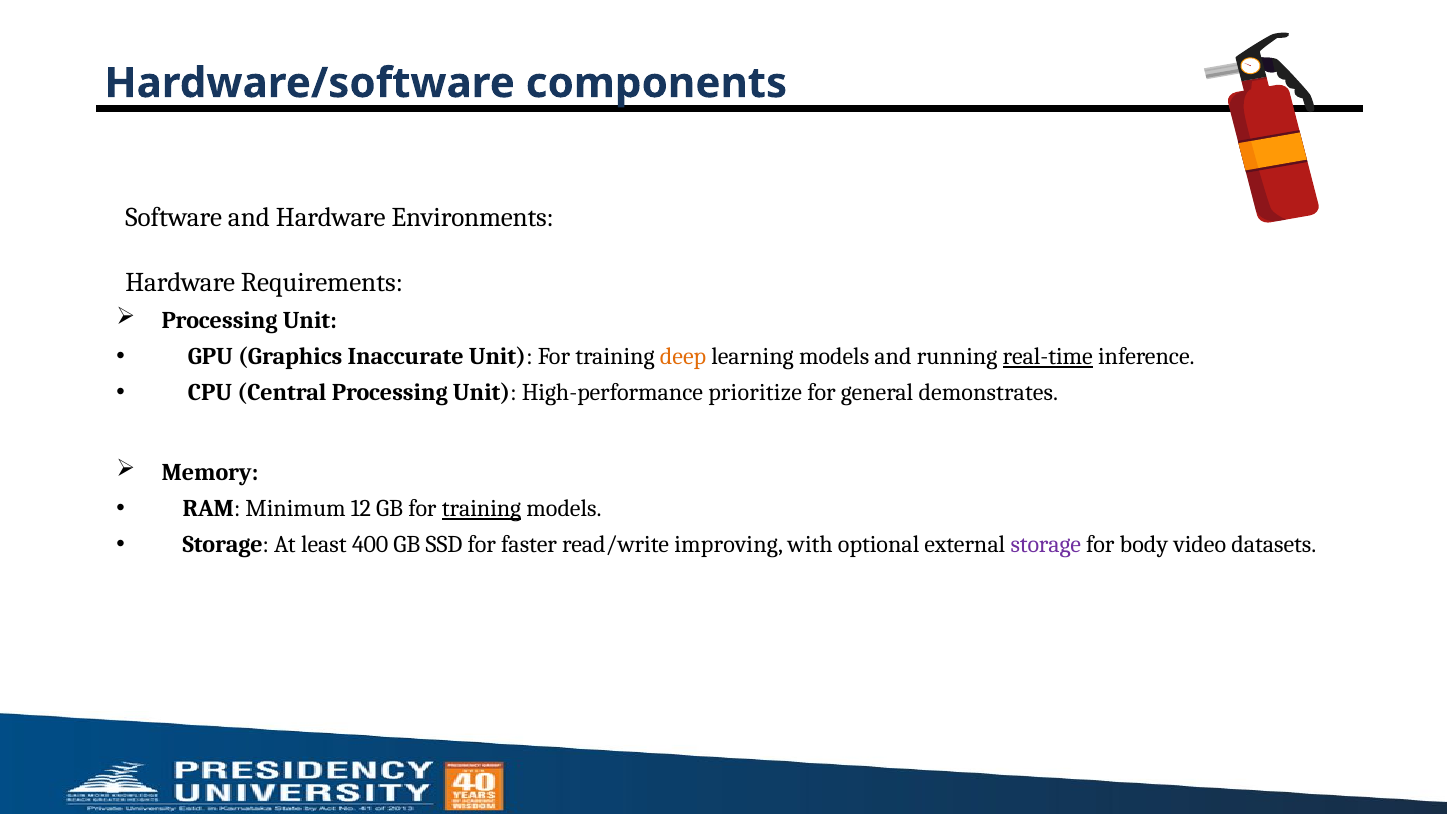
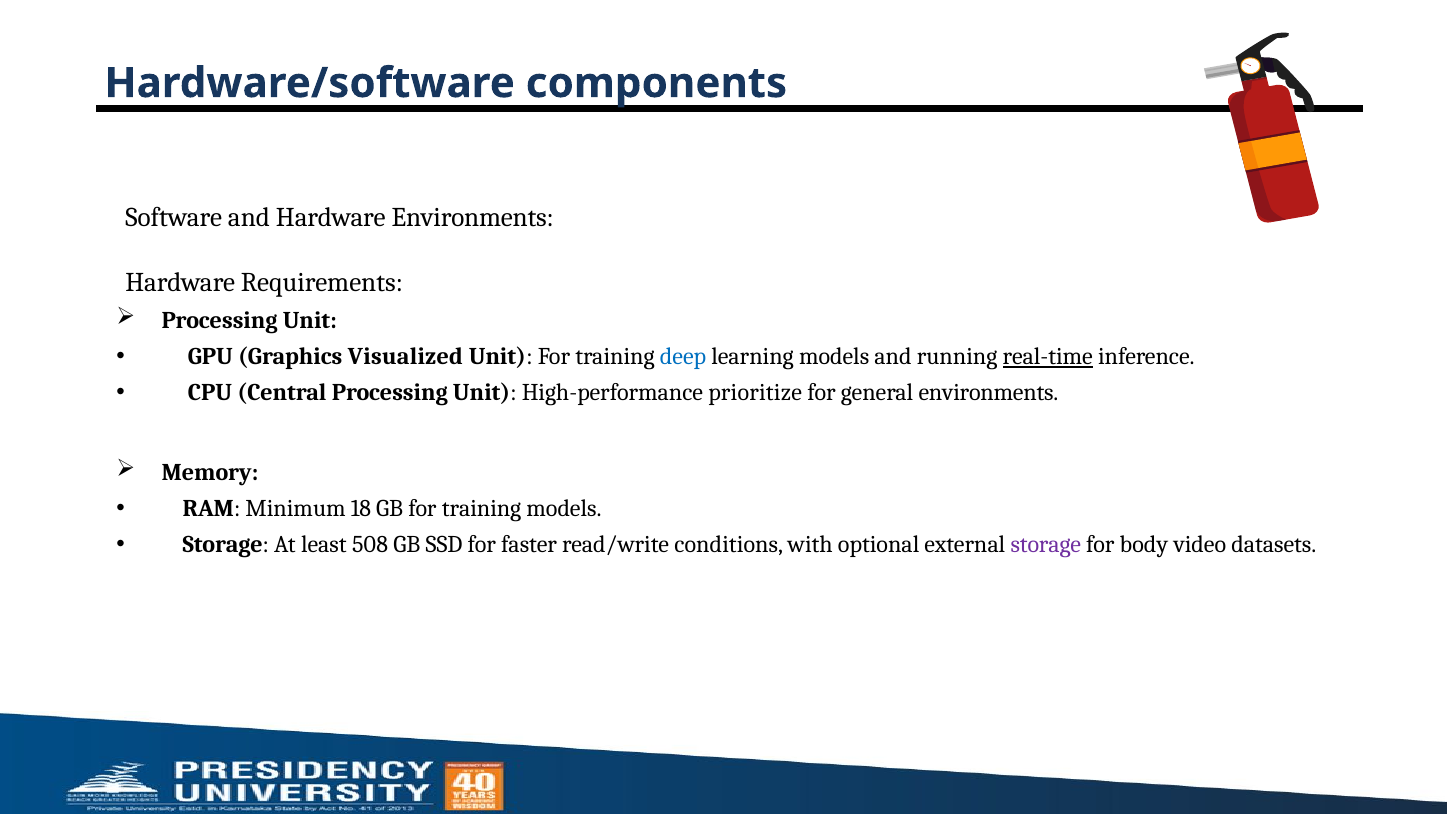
Inaccurate: Inaccurate -> Visualized
deep colour: orange -> blue
general demonstrates: demonstrates -> environments
12: 12 -> 18
training at (482, 508) underline: present -> none
400: 400 -> 508
improving: improving -> conditions
